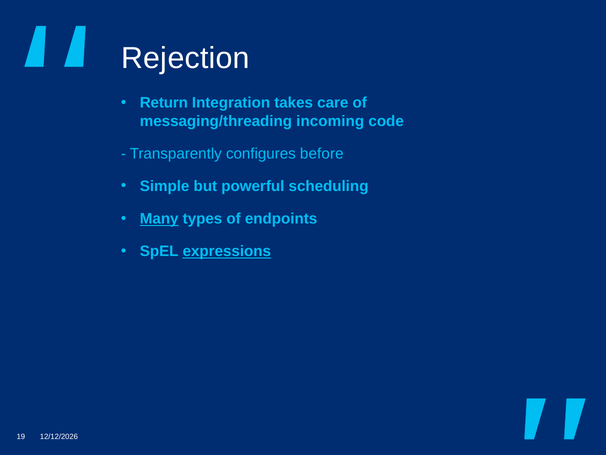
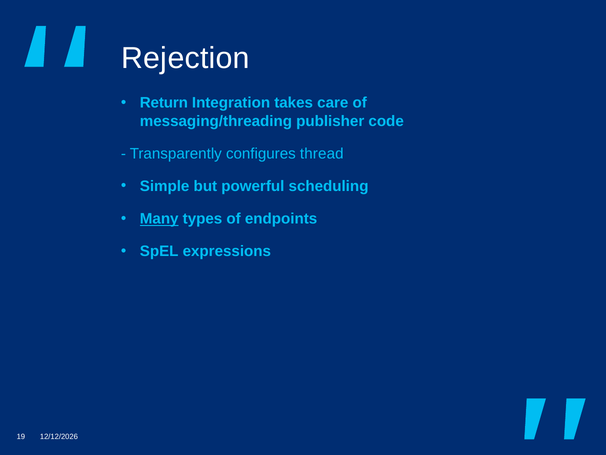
incoming: incoming -> publisher
before: before -> thread
expressions underline: present -> none
